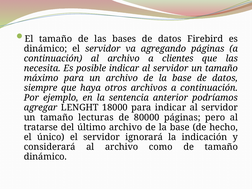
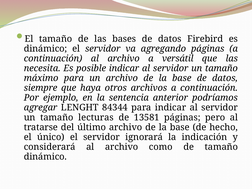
clientes: clientes -> versátil
18000: 18000 -> 84344
80000: 80000 -> 13581
